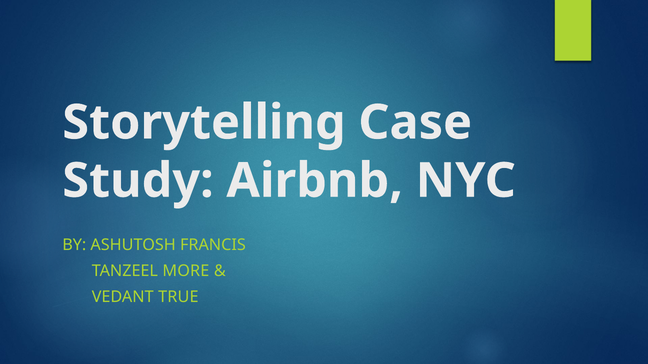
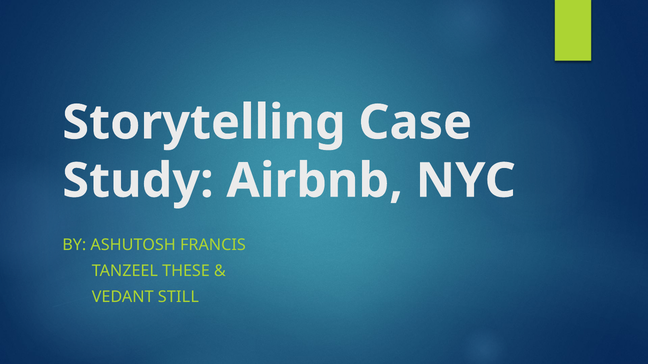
MORE: MORE -> THESE
TRUE: TRUE -> STILL
